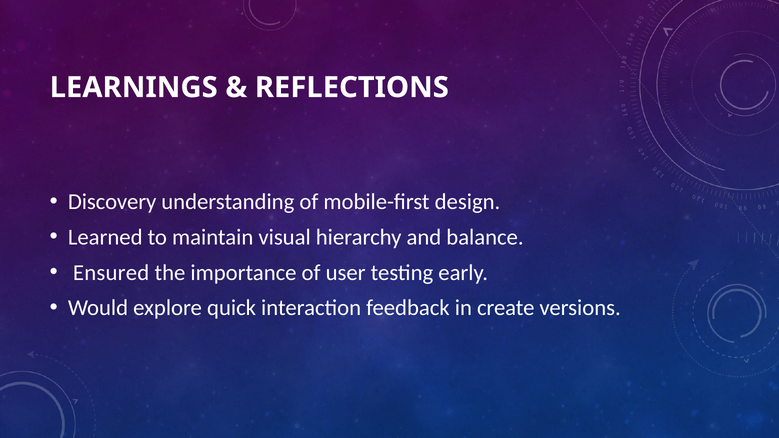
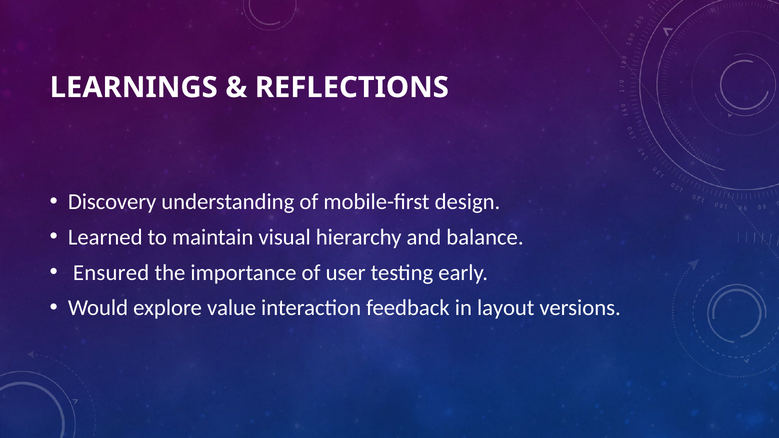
quick: quick -> value
create: create -> layout
